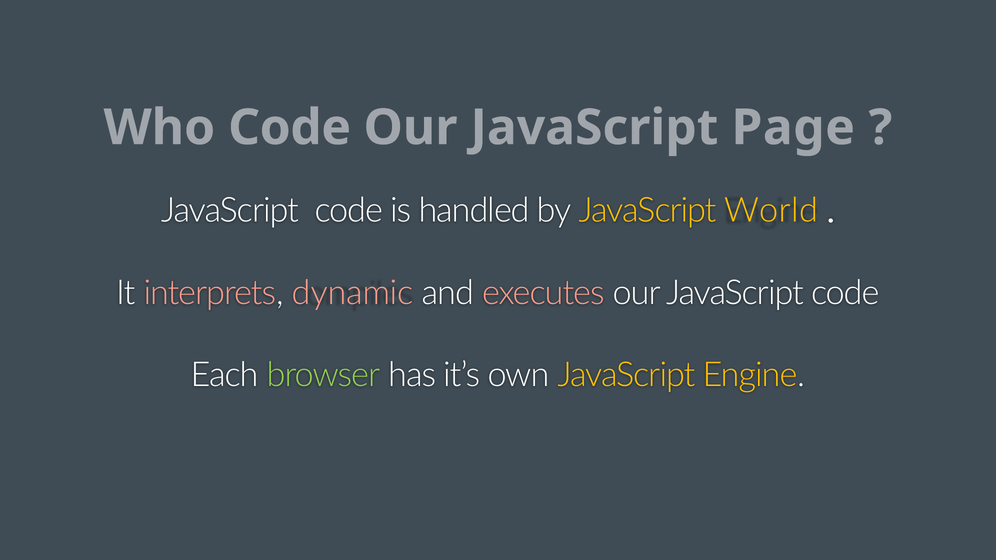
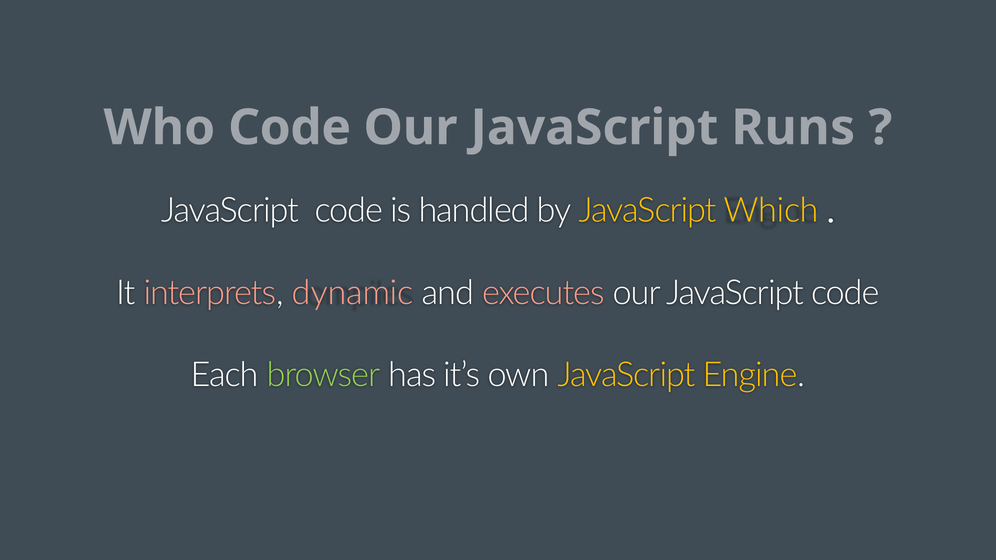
Page: Page -> Runs
World: World -> Which
